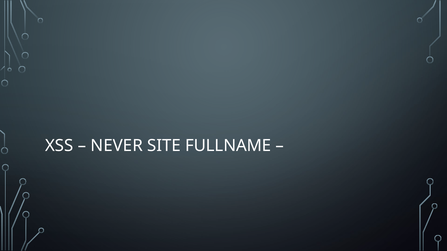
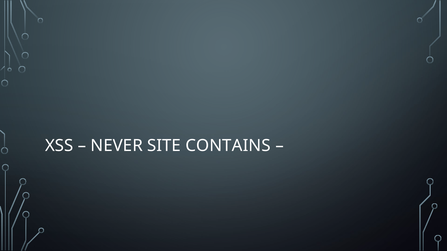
FULLNAME: FULLNAME -> CONTAINS
